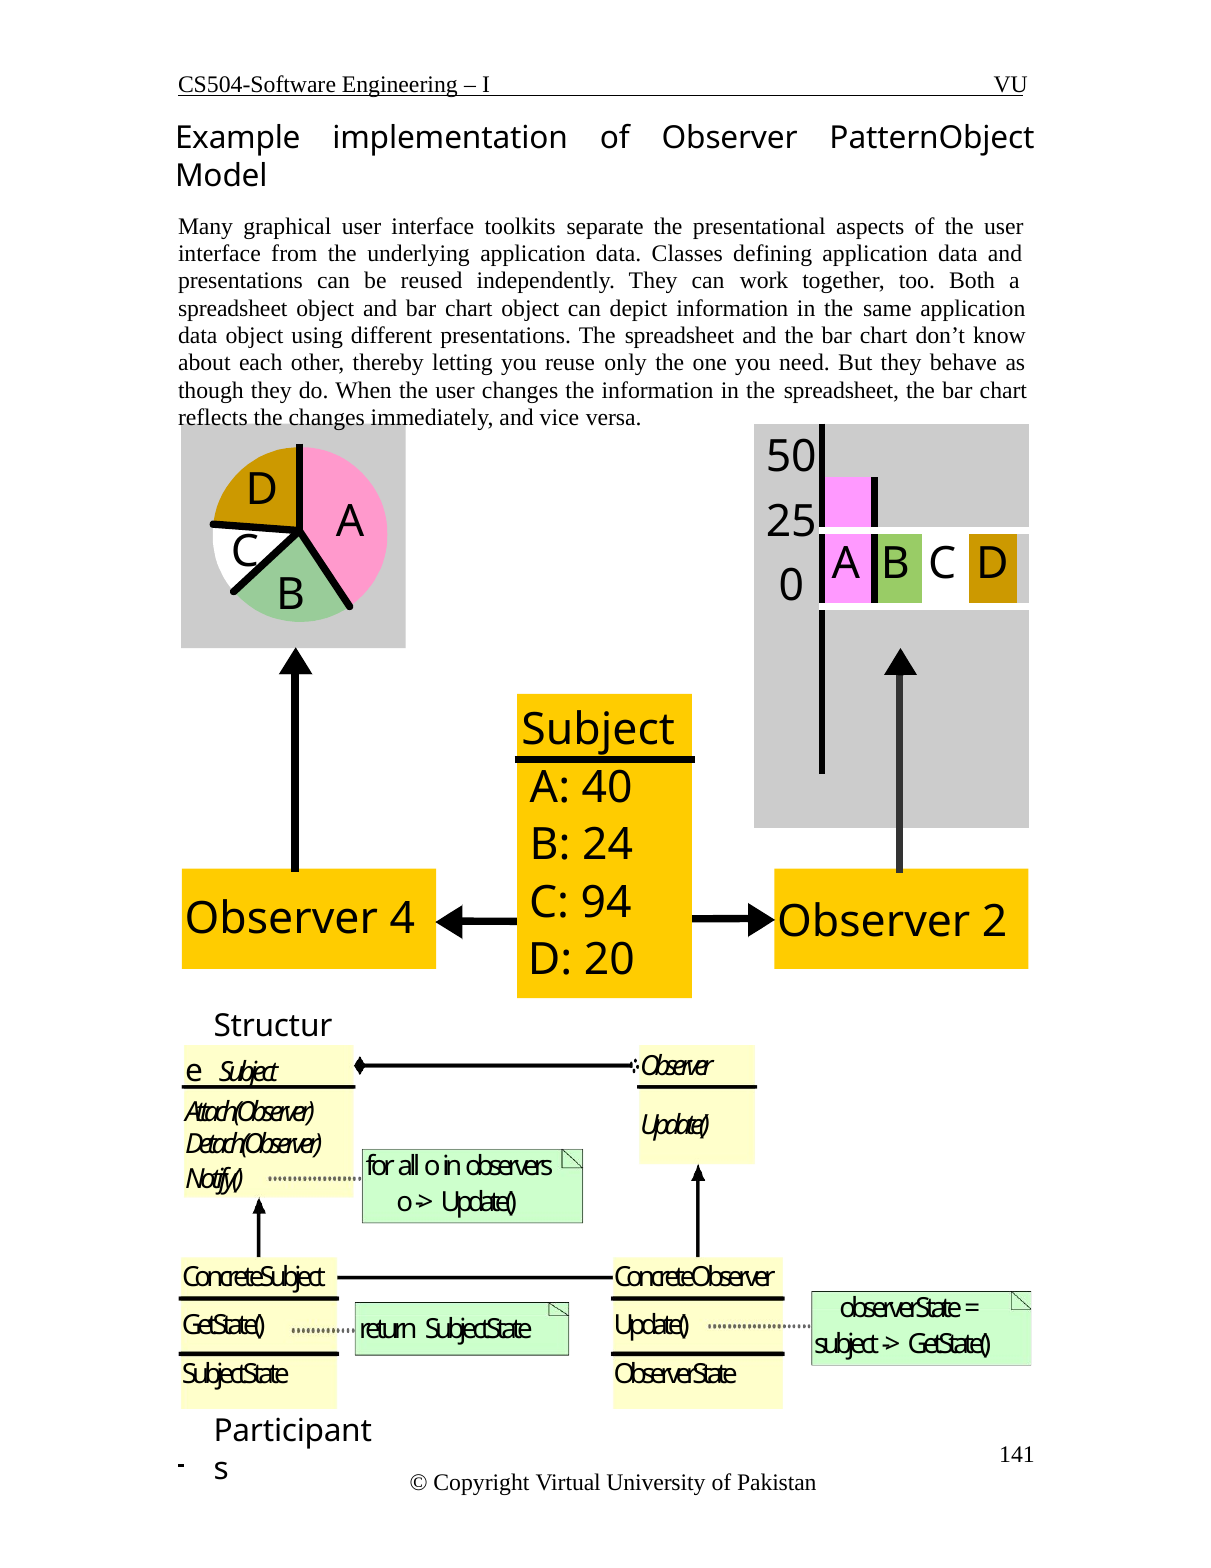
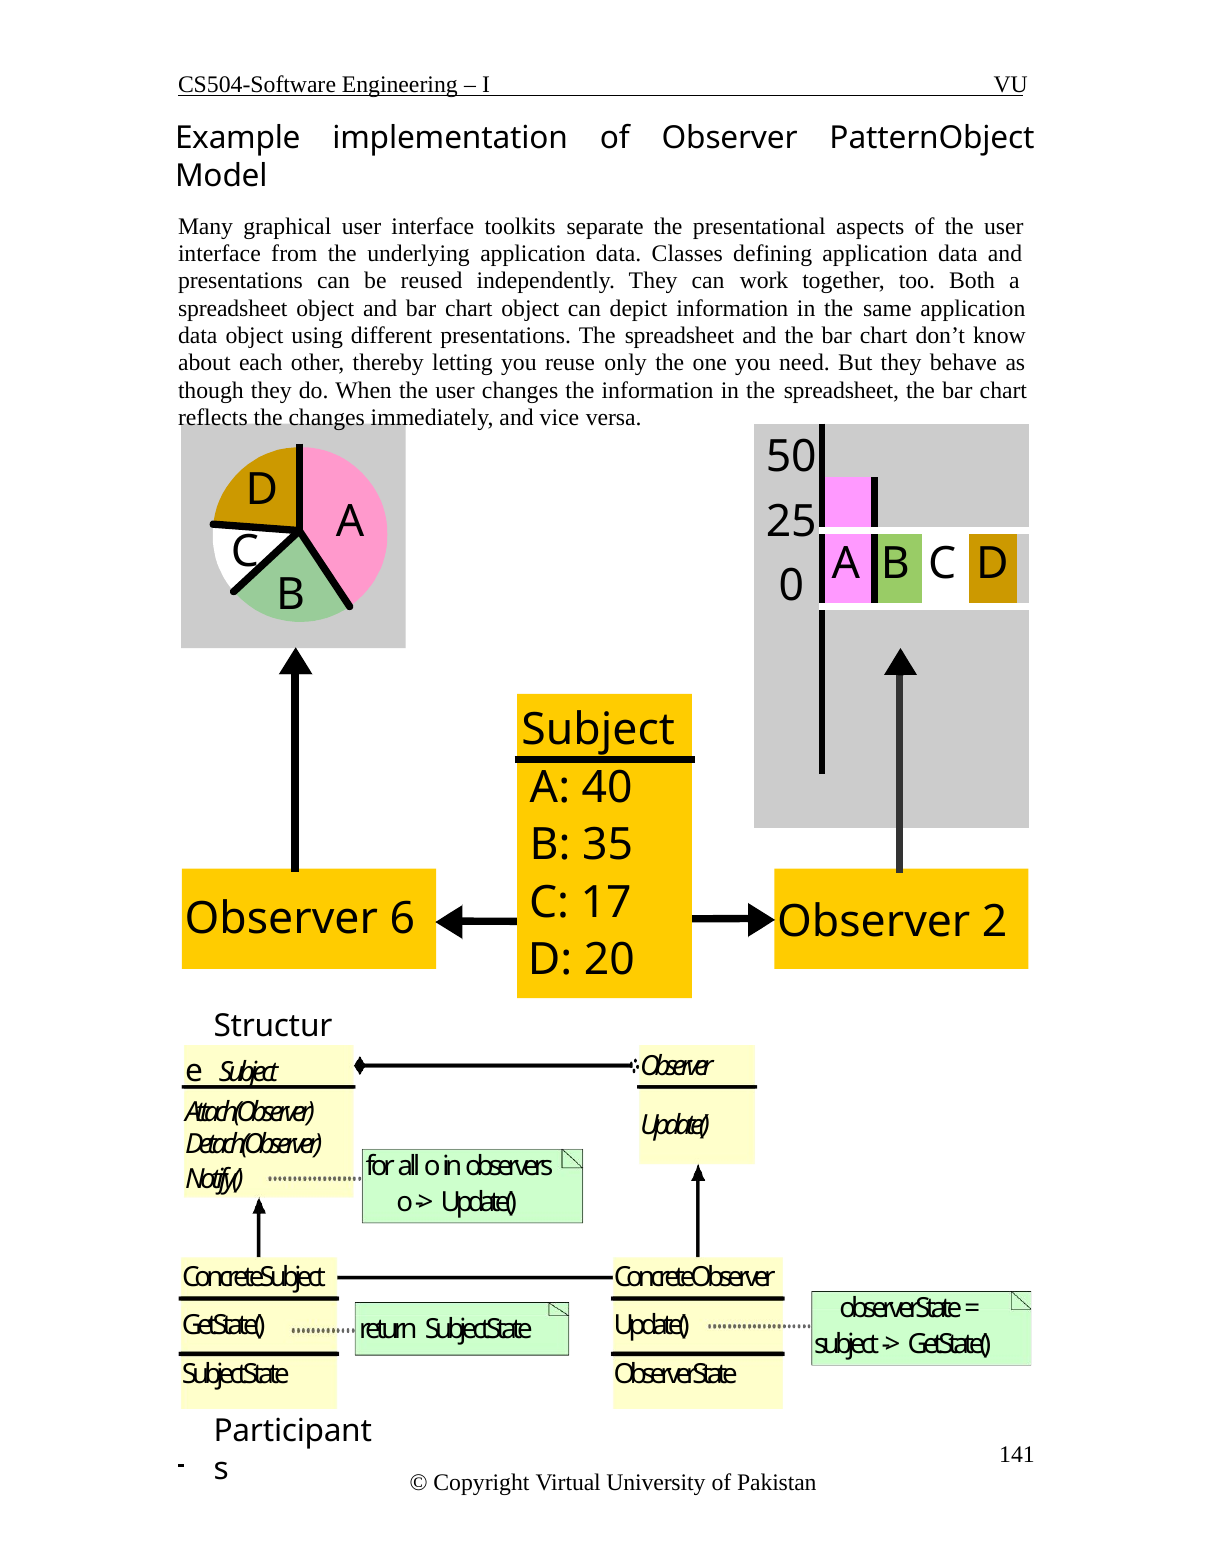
24: 24 -> 35
94: 94 -> 17
4: 4 -> 6
